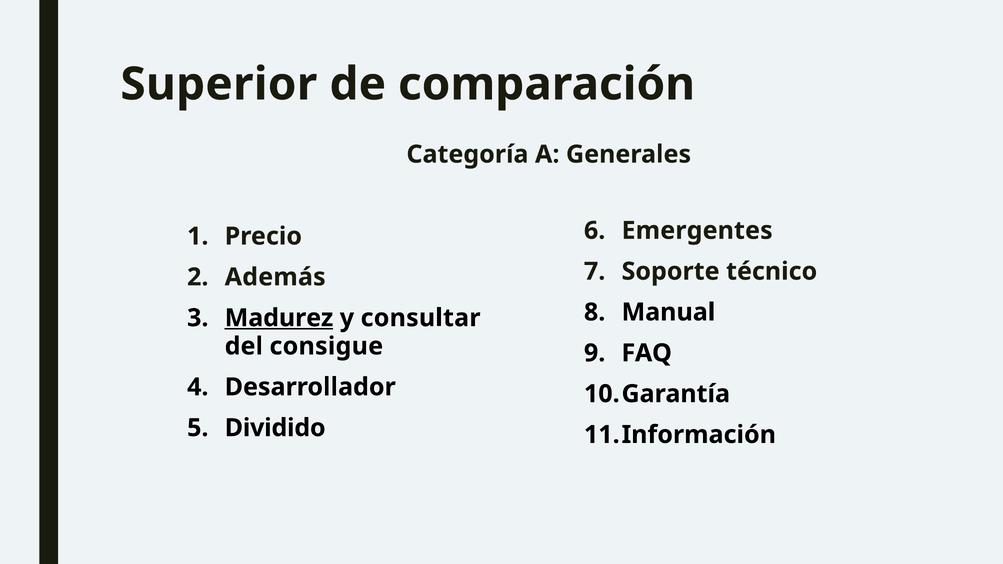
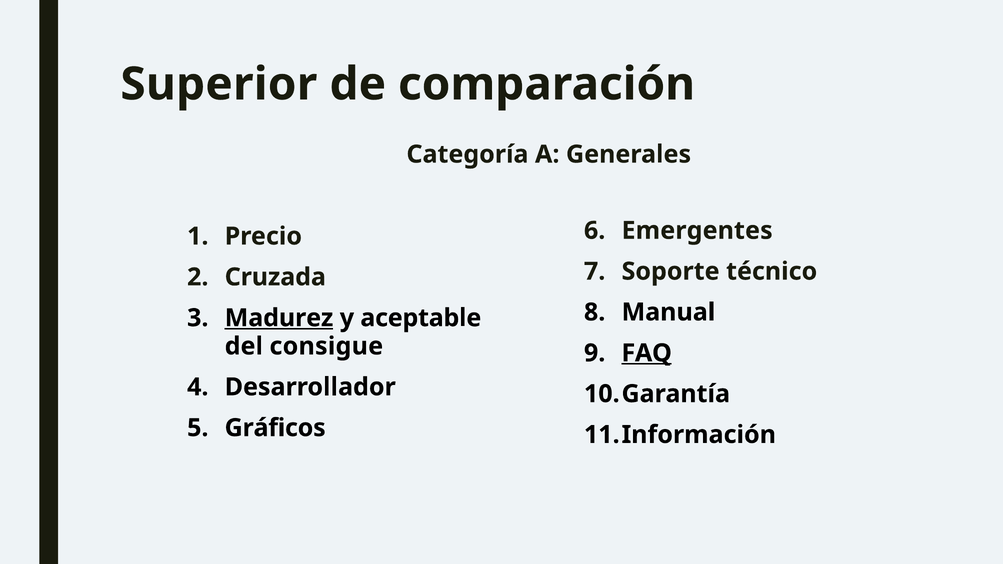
Además: Además -> Cruzada
consultar: consultar -> aceptable
FAQ underline: none -> present
Dividido: Dividido -> Gráficos
